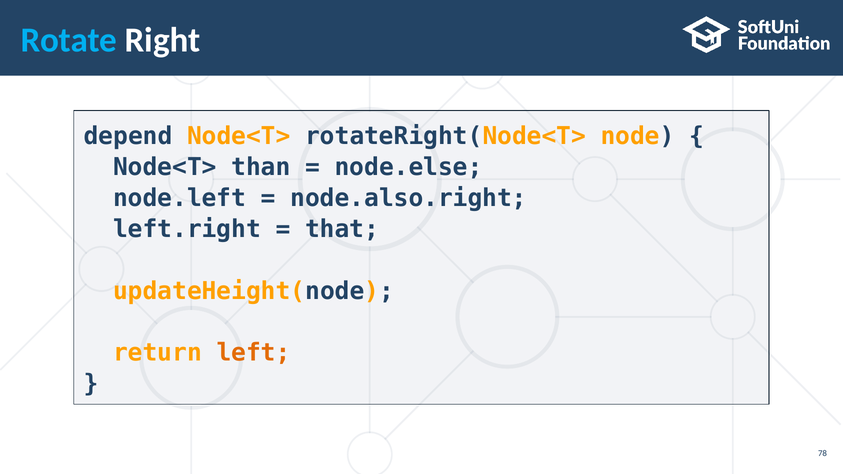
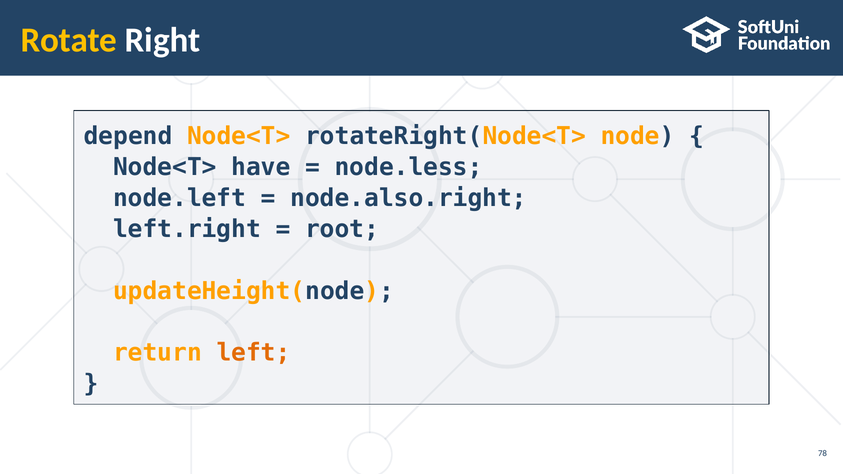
Rotate colour: light blue -> yellow
than: than -> have
node.else: node.else -> node.less
that: that -> root
